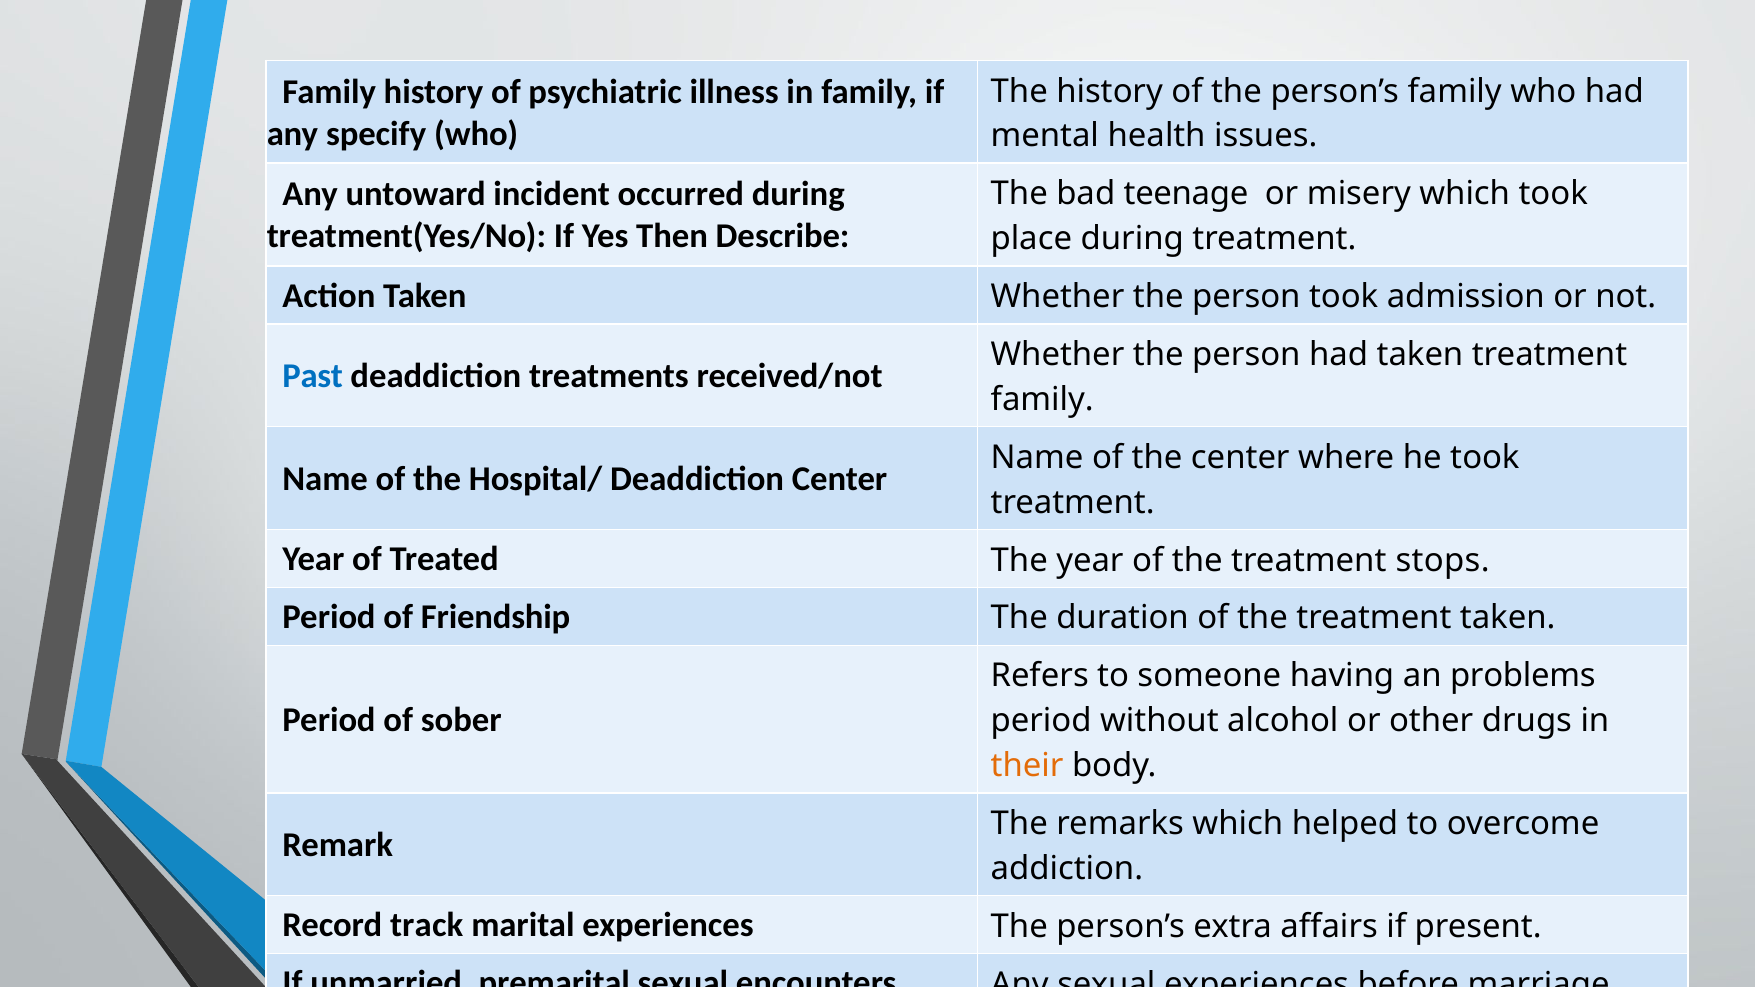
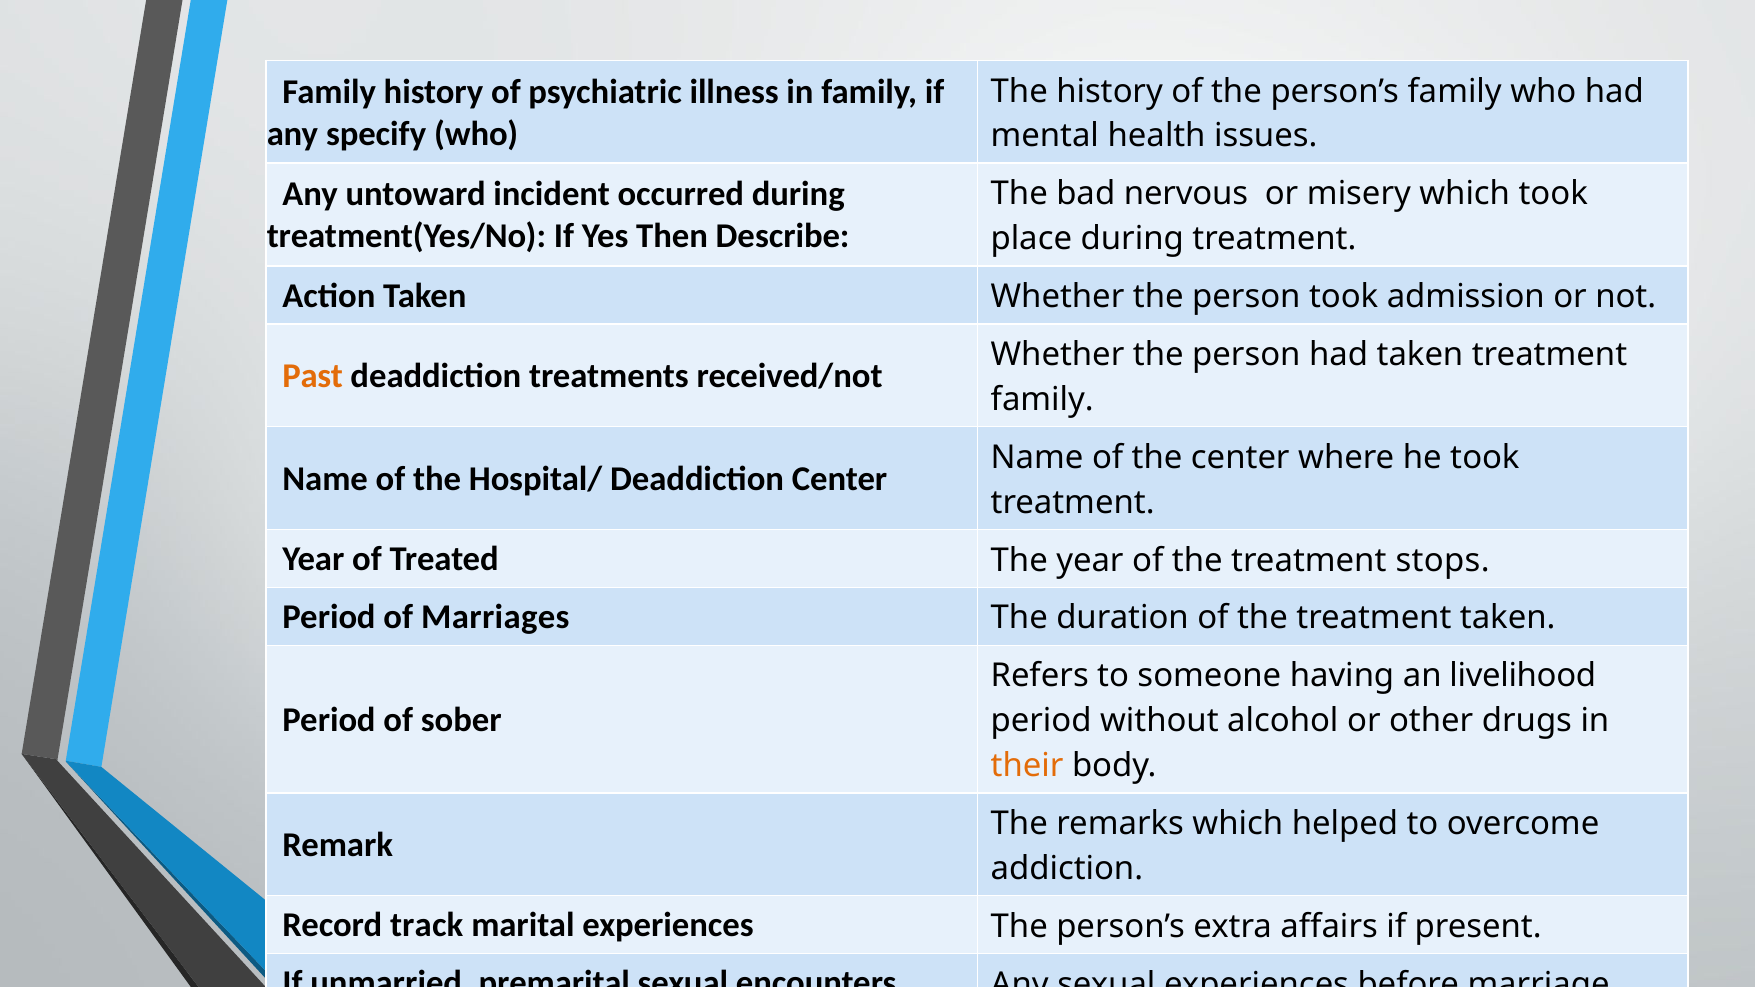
teenage: teenage -> nervous
Past colour: blue -> orange
Friendship: Friendship -> Marriages
problems: problems -> livelihood
